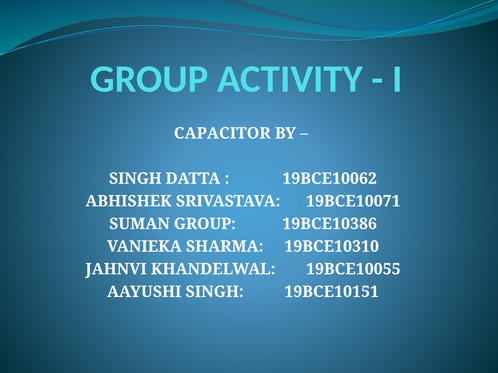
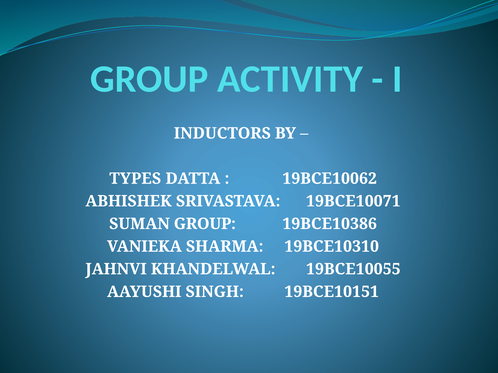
CAPACITOR: CAPACITOR -> INDUCTORS
SINGH at (135, 179): SINGH -> TYPES
